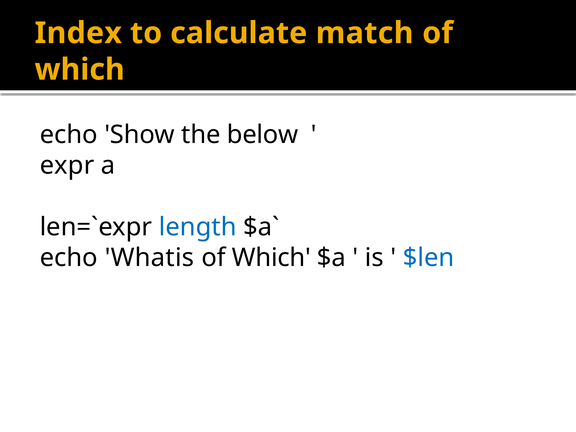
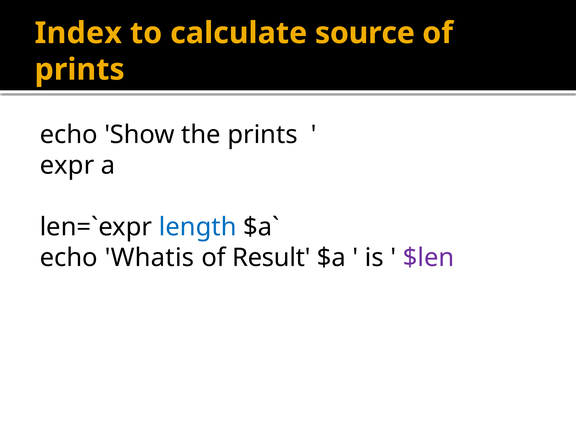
match: match -> source
which at (80, 70): which -> prints
the below: below -> prints
Which at (271, 258): Which -> Result
$len colour: blue -> purple
